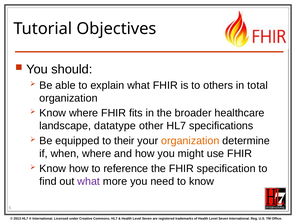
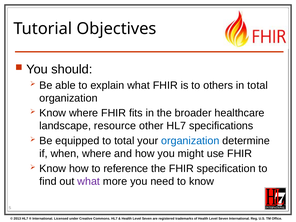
datatype: datatype -> resource
to their: their -> total
organization at (190, 141) colour: orange -> blue
